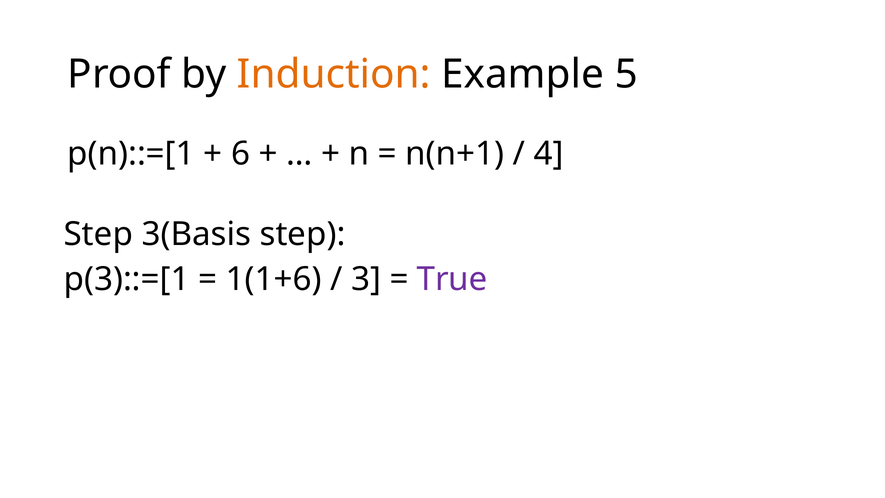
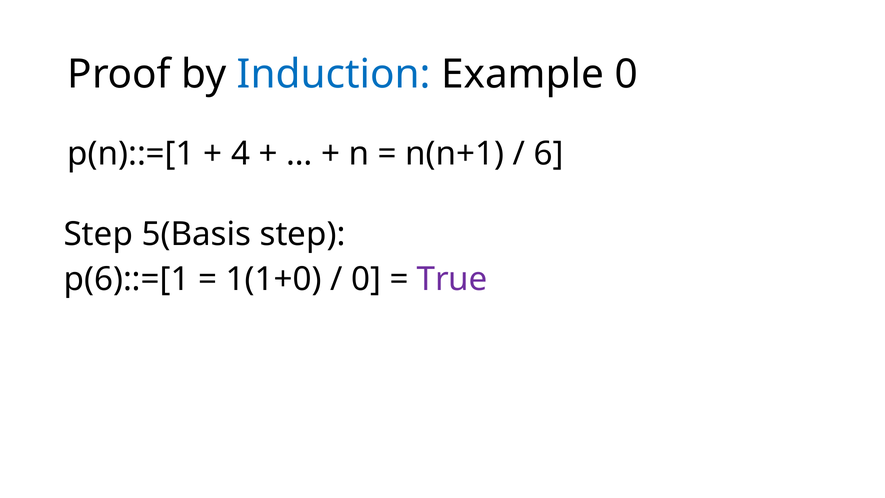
Induction colour: orange -> blue
Example 5: 5 -> 0
6: 6 -> 4
4: 4 -> 6
3(Basis: 3(Basis -> 5(Basis
p(3)::=[1: p(3)::=[1 -> p(6)::=[1
1(1+6: 1(1+6 -> 1(1+0
3 at (366, 279): 3 -> 0
